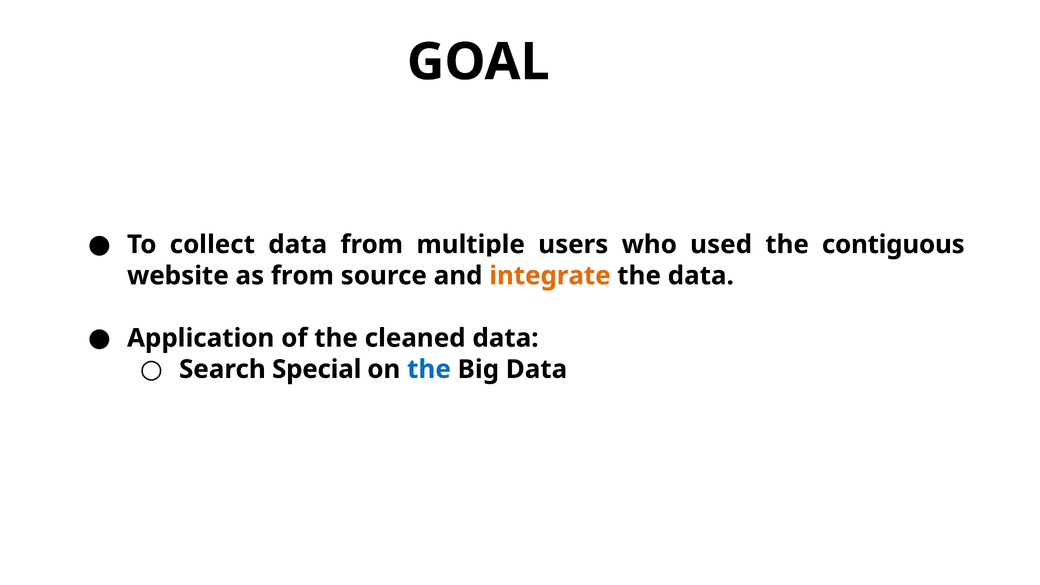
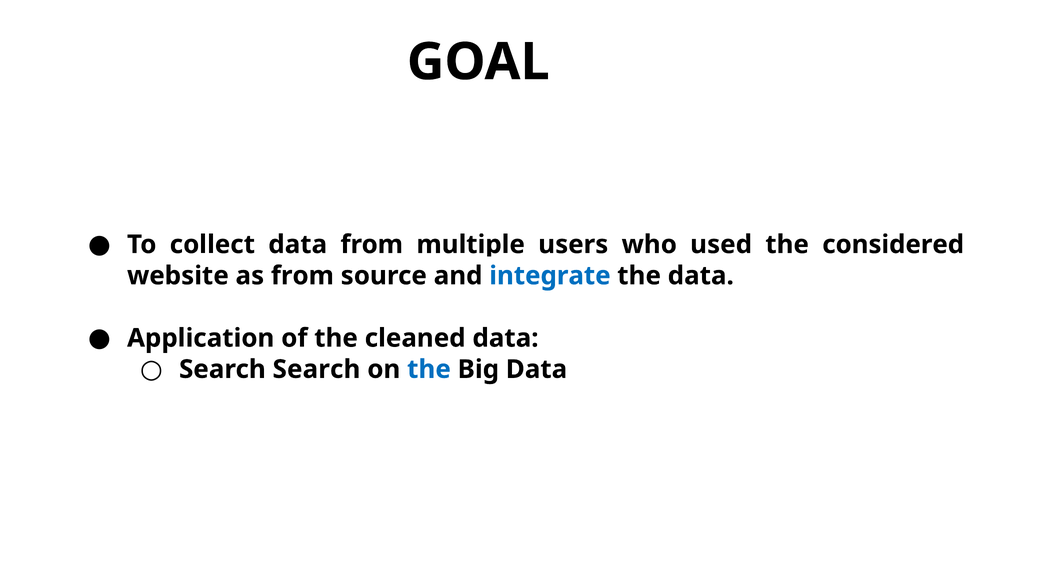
contiguous: contiguous -> considered
integrate colour: orange -> blue
Search Special: Special -> Search
